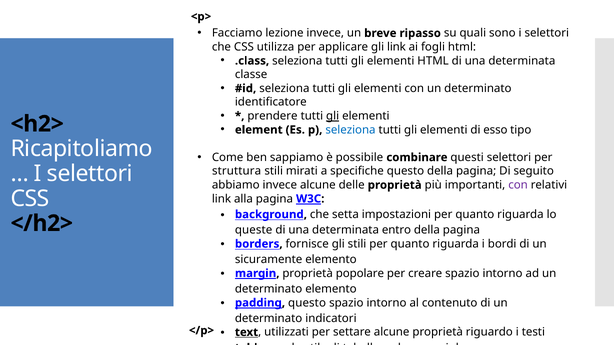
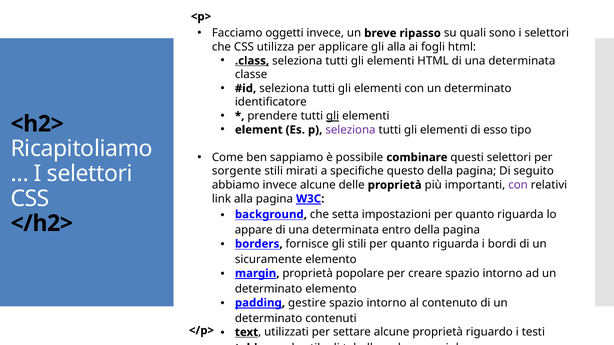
lezione: lezione -> oggetti
gli link: link -> alla
.class underline: none -> present
seleziona at (350, 130) colour: blue -> purple
struttura: struttura -> sorgente
queste: queste -> appare
padding questo: questo -> gestire
indicatori: indicatori -> contenuti
